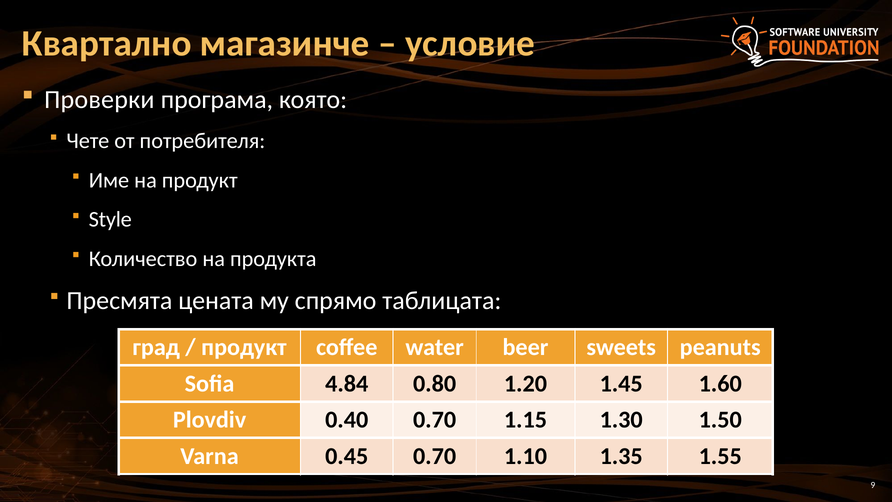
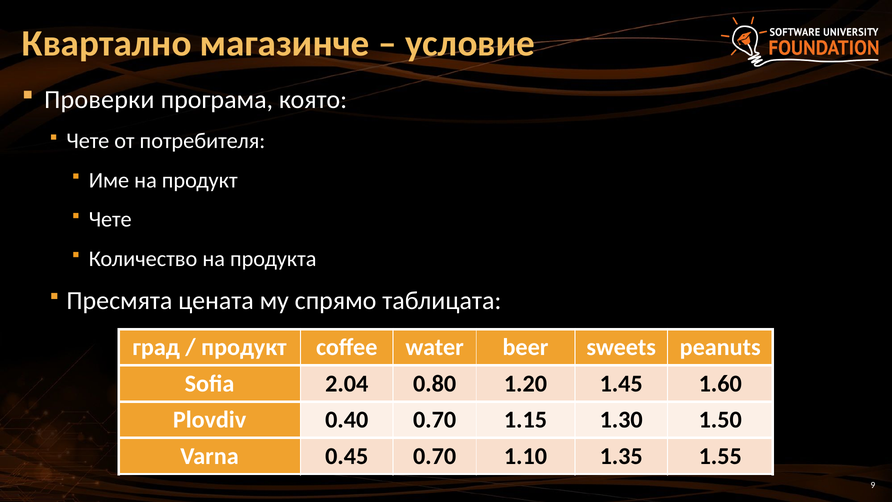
Style at (110, 219): Style -> Чете
4.84: 4.84 -> 2.04
